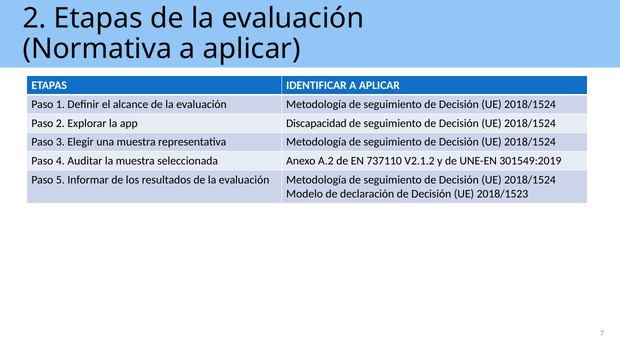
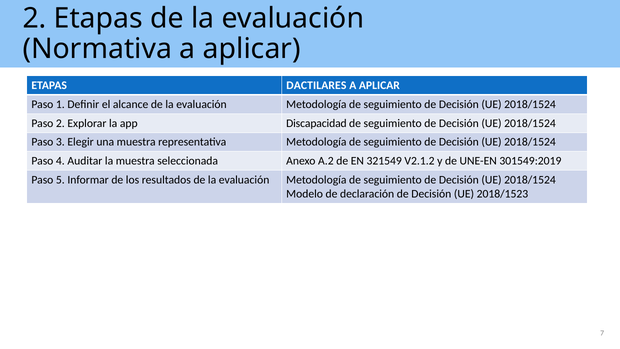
IDENTIFICAR: IDENTIFICAR -> DACTILARES
737110: 737110 -> 321549
